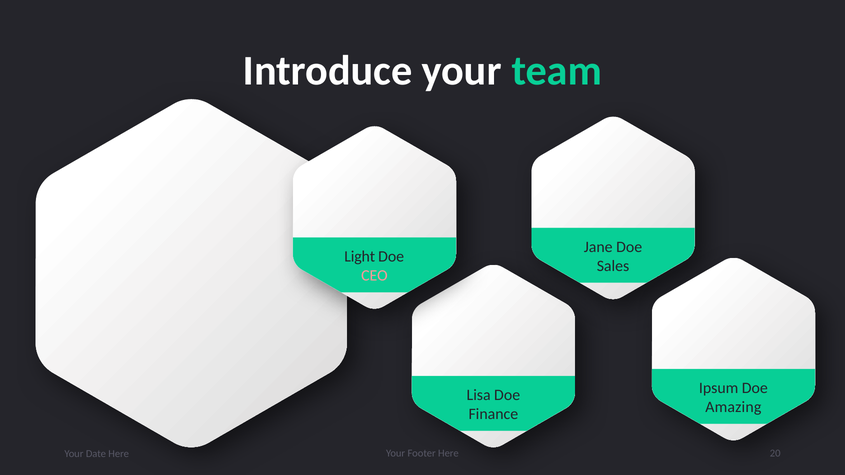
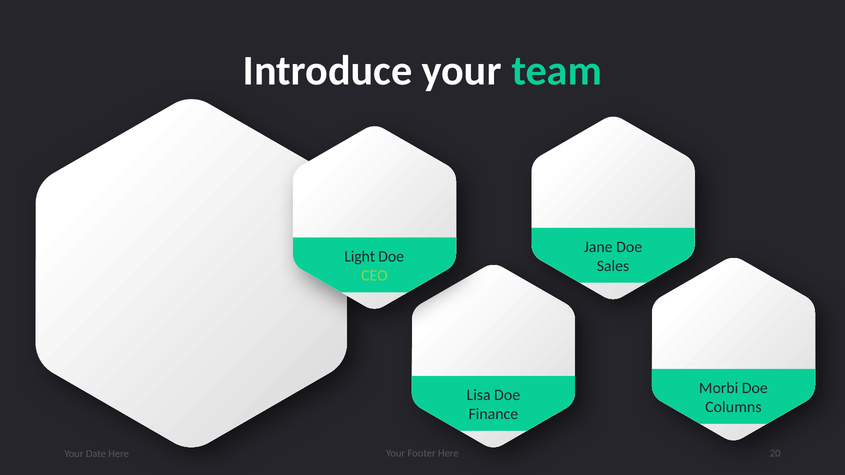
CEO colour: pink -> light green
Ipsum: Ipsum -> Morbi
Amazing: Amazing -> Columns
